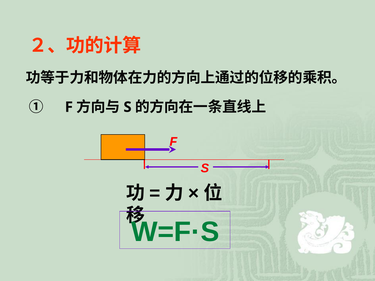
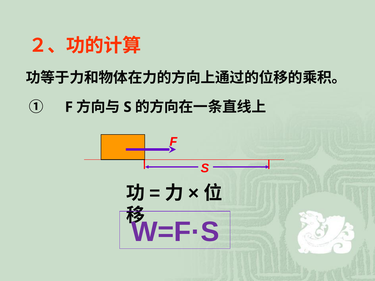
W=F·S colour: green -> purple
